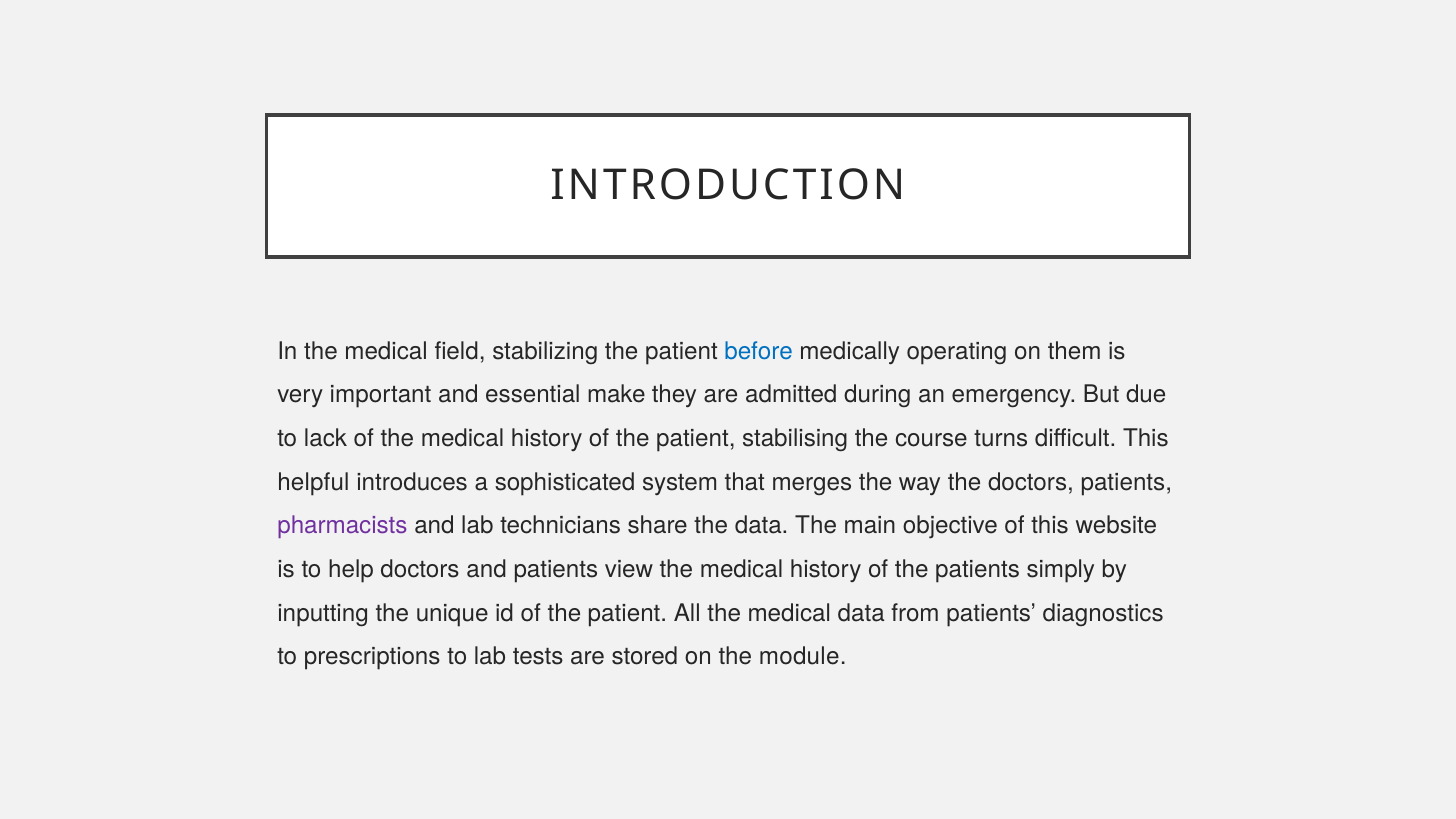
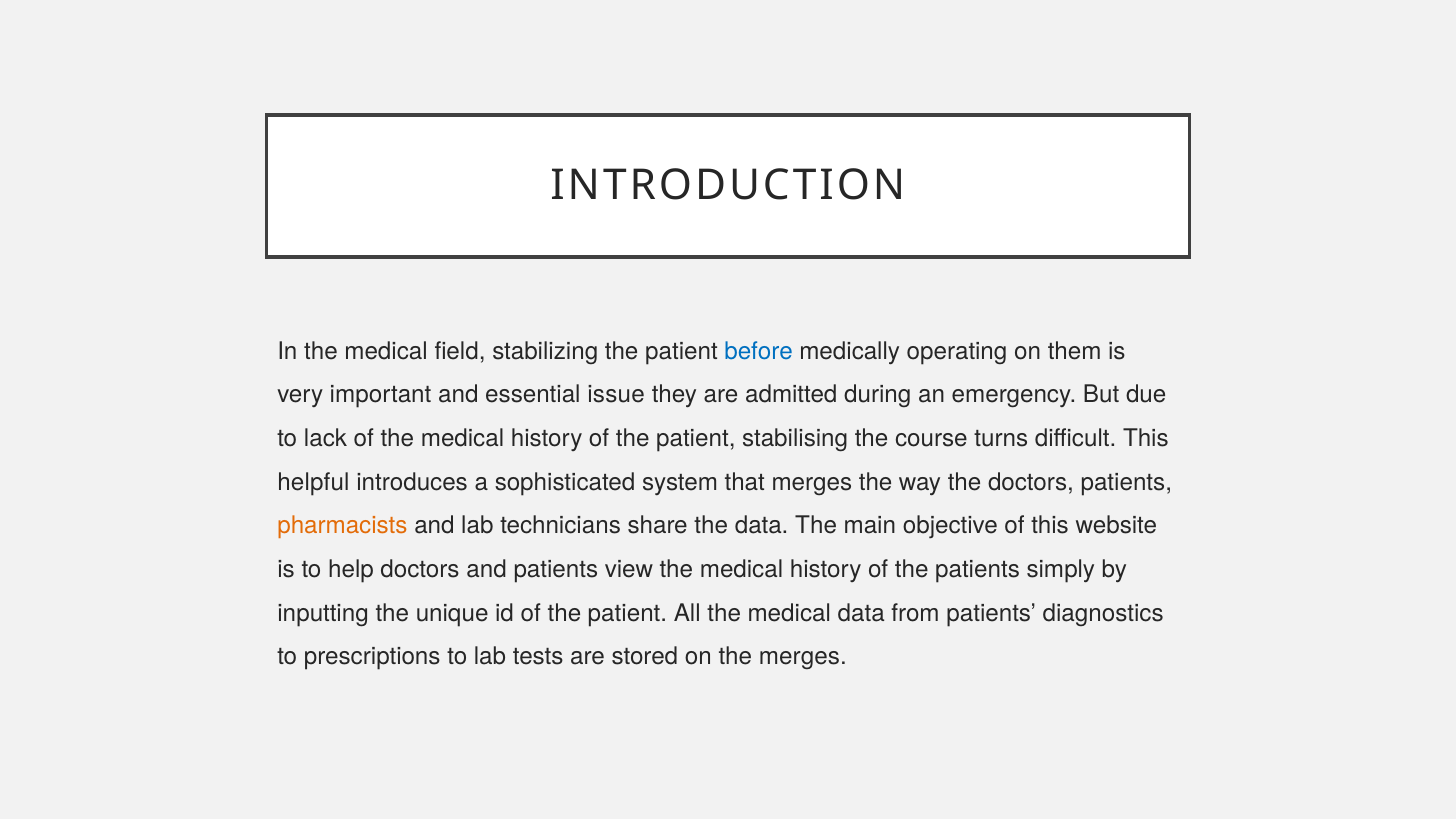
make: make -> issue
pharmacists colour: purple -> orange
the module: module -> merges
